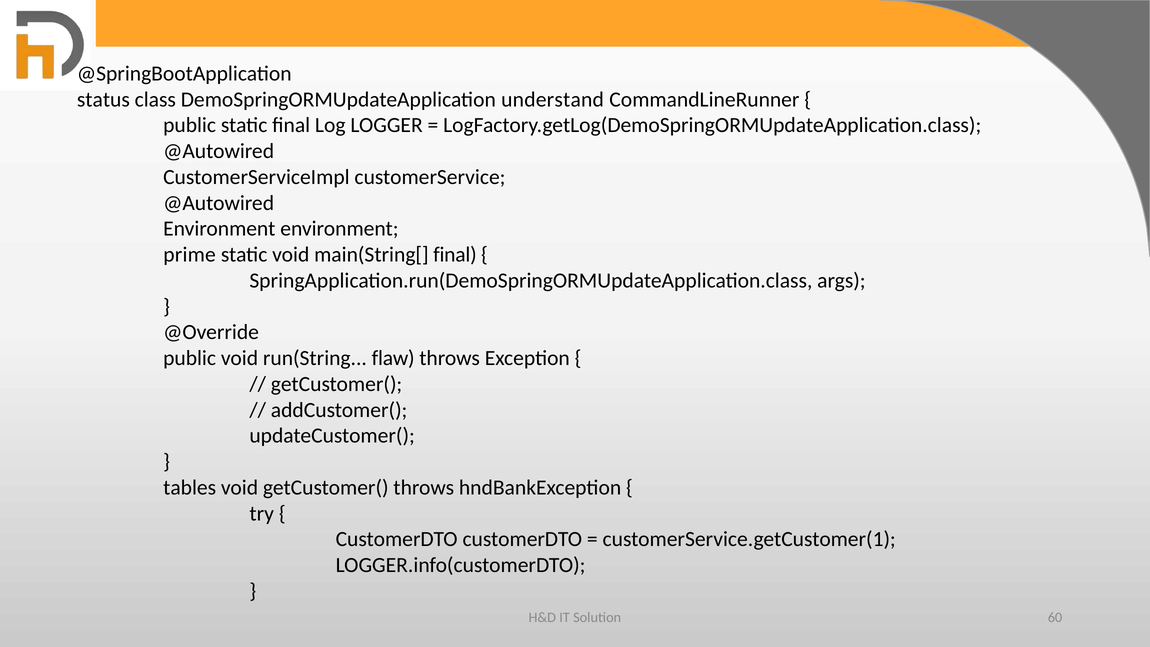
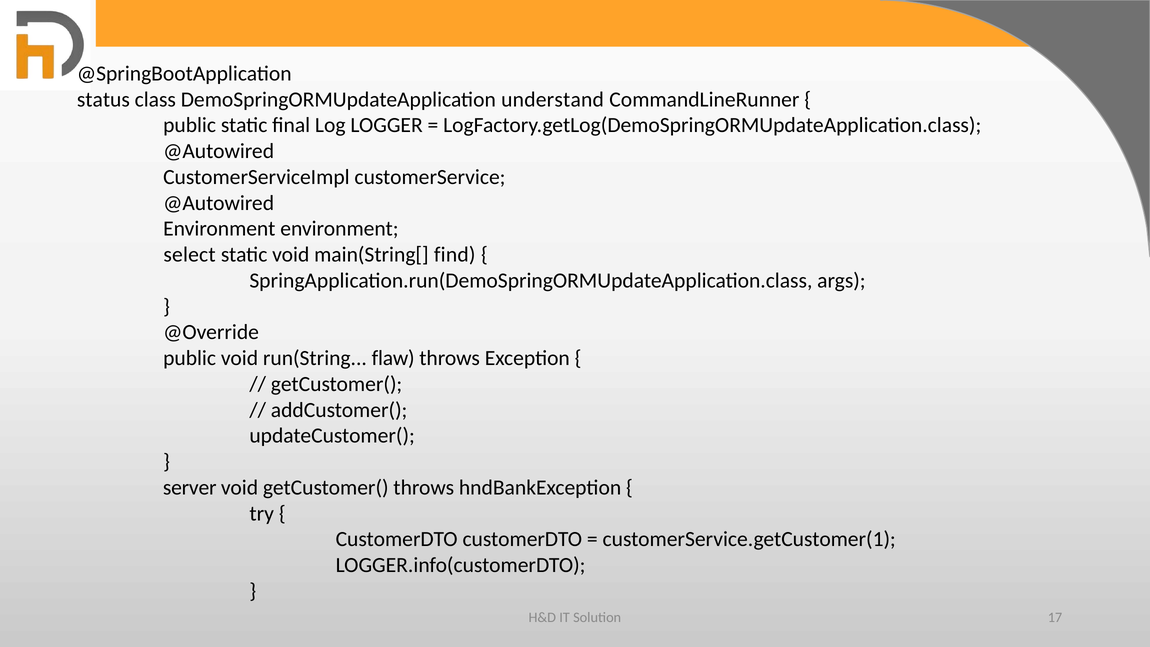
prime: prime -> select
main(String[ final: final -> find
tables: tables -> server
60: 60 -> 17
